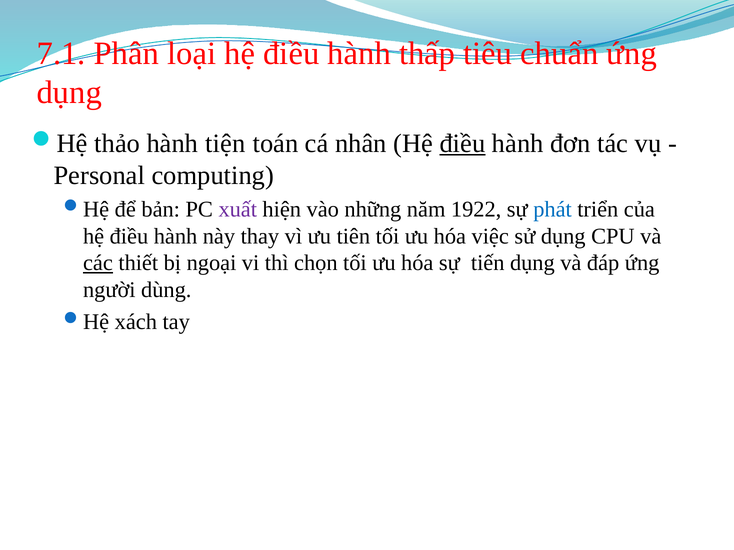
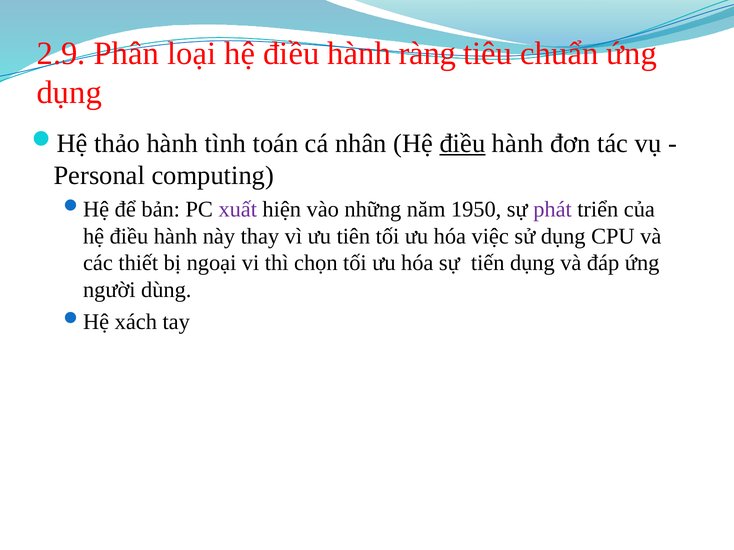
7.1: 7.1 -> 2.9
thấp: thấp -> ràng
tiện: tiện -> tình
1922: 1922 -> 1950
phát colour: blue -> purple
các underline: present -> none
